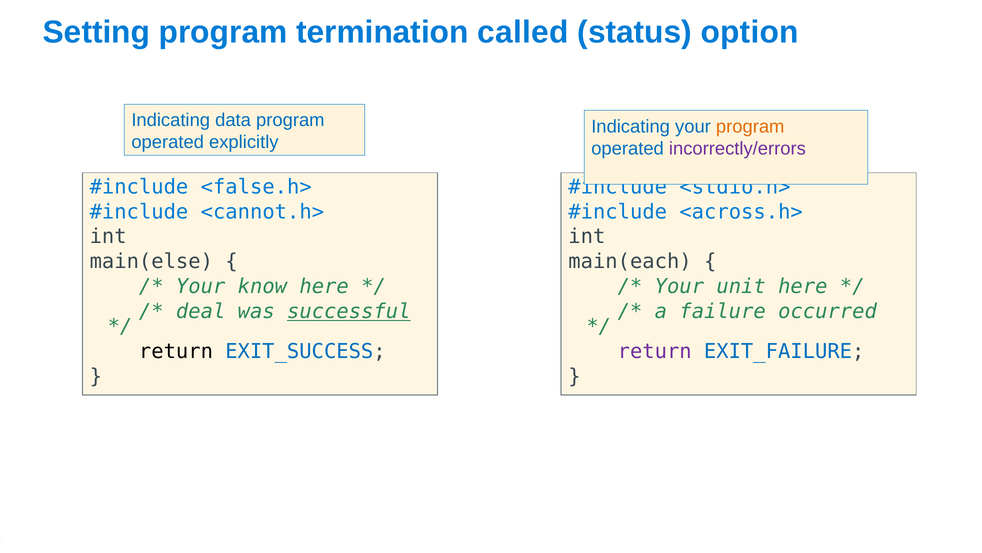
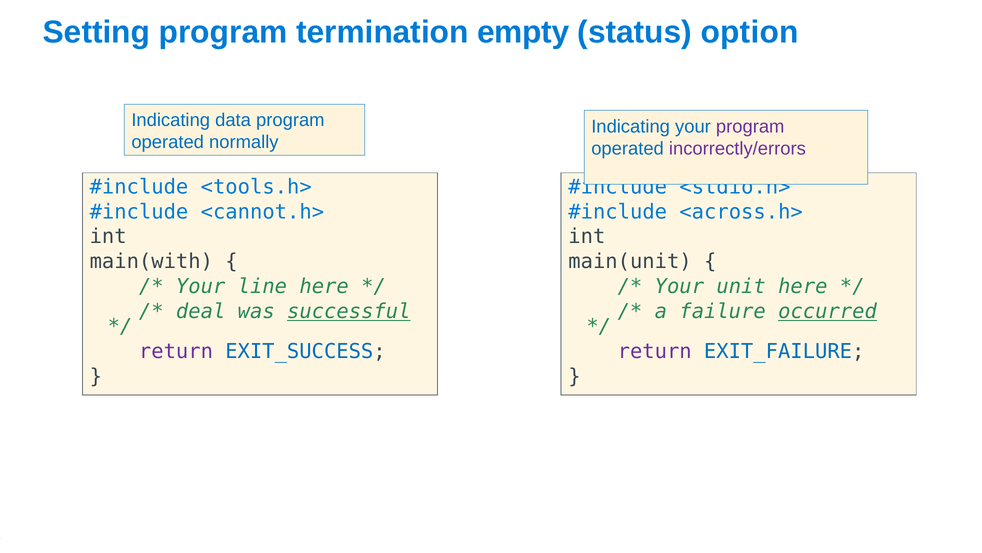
called: called -> empty
program at (750, 126) colour: orange -> purple
explicitly: explicitly -> normally
<false.h>: <false.h> -> <tools.h>
main(else: main(else -> main(with
main(each: main(each -> main(unit
know: know -> line
occurred underline: none -> present
return at (176, 351) colour: black -> purple
